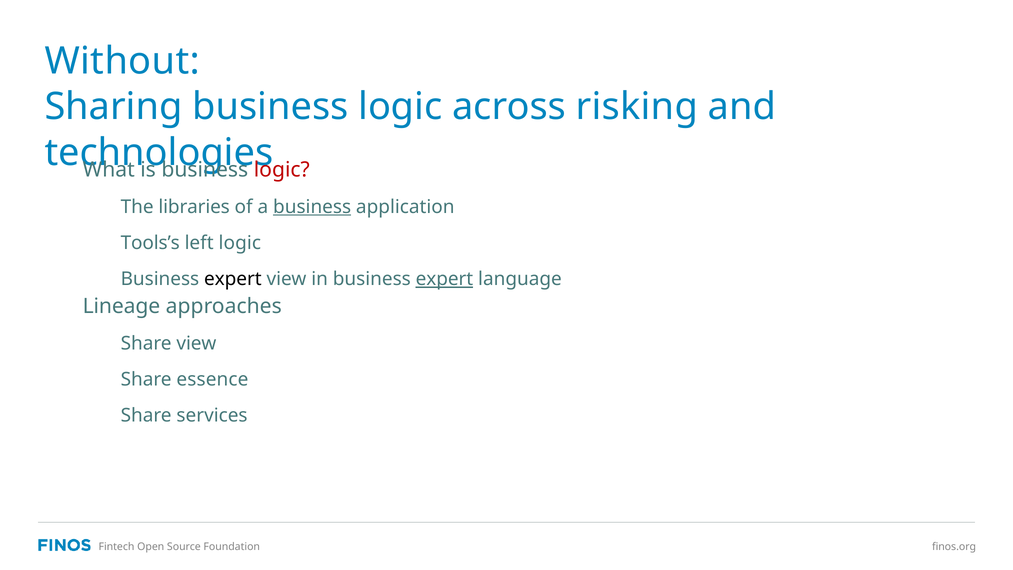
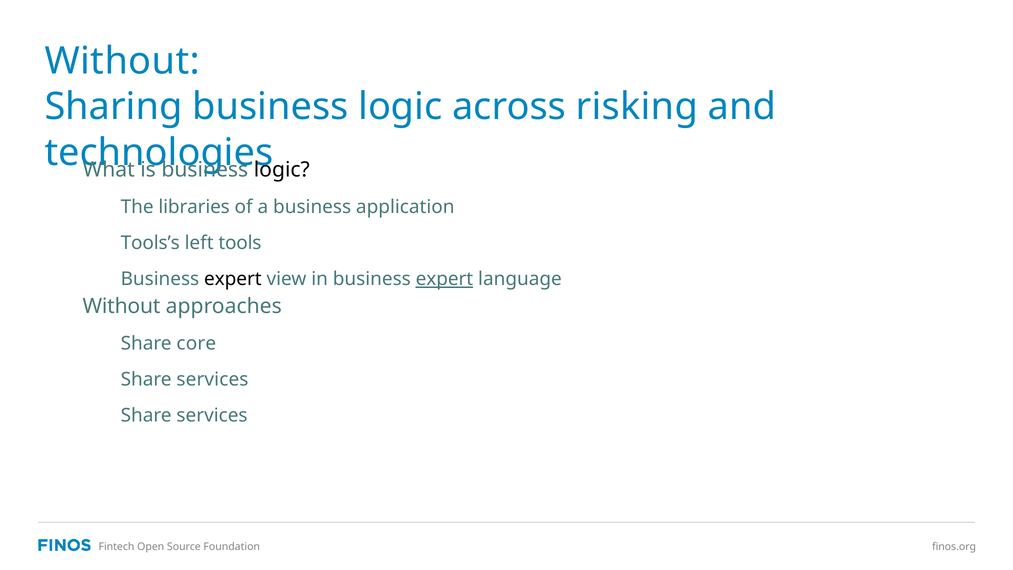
logic at (282, 170) colour: red -> black
business at (312, 207) underline: present -> none
left logic: logic -> tools
Lineage at (121, 306): Lineage -> Without
Share view: view -> core
essence at (212, 379): essence -> services
